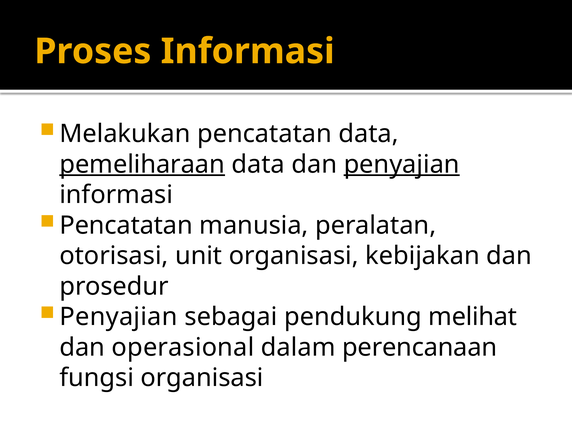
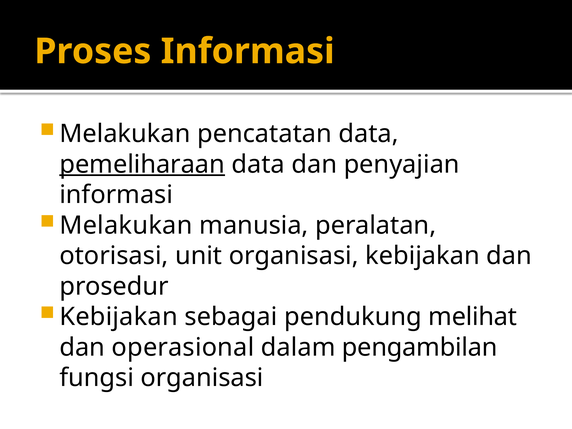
penyajian at (402, 164) underline: present -> none
Pencatatan at (126, 225): Pencatatan -> Melakukan
Penyajian at (119, 317): Penyajian -> Kebijakan
perencanaan: perencanaan -> pengambilan
